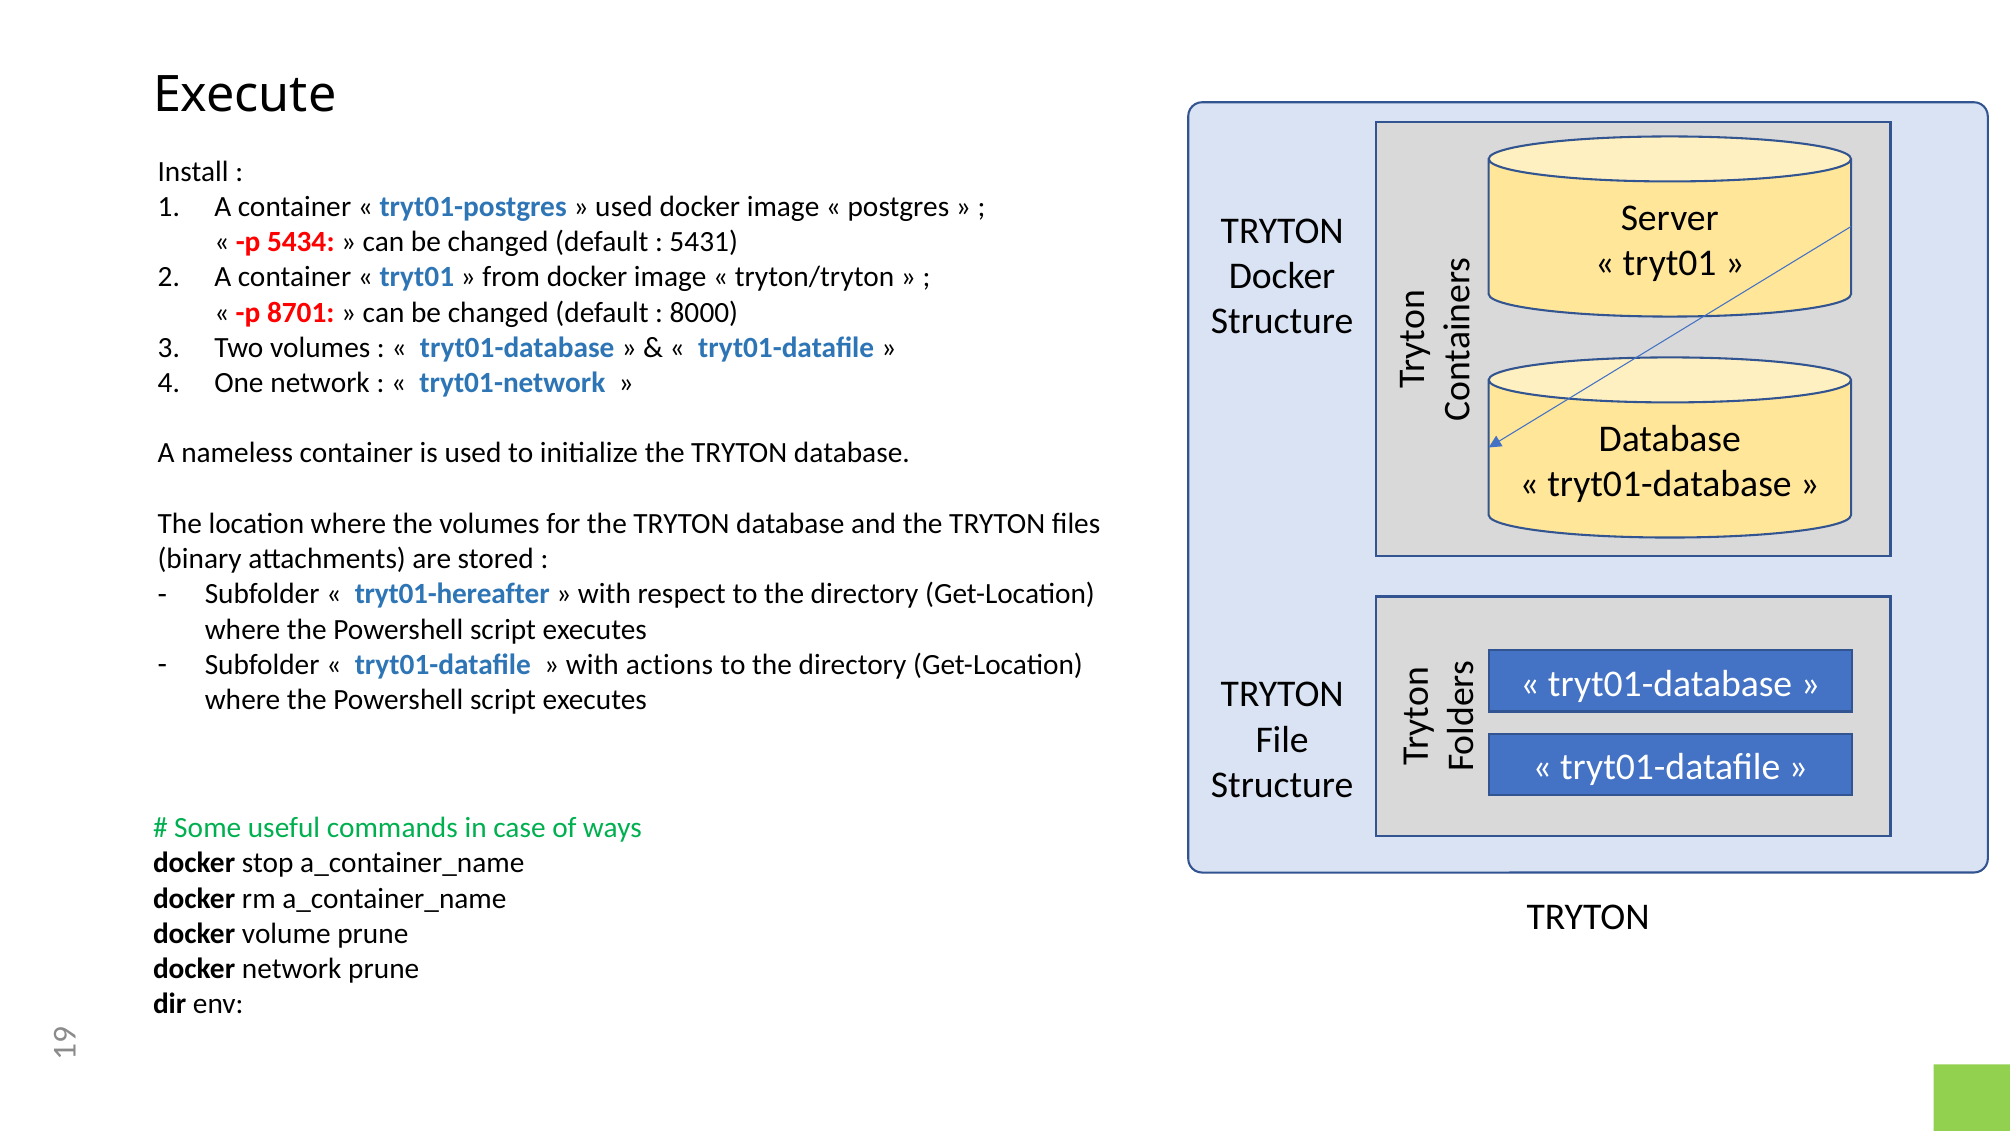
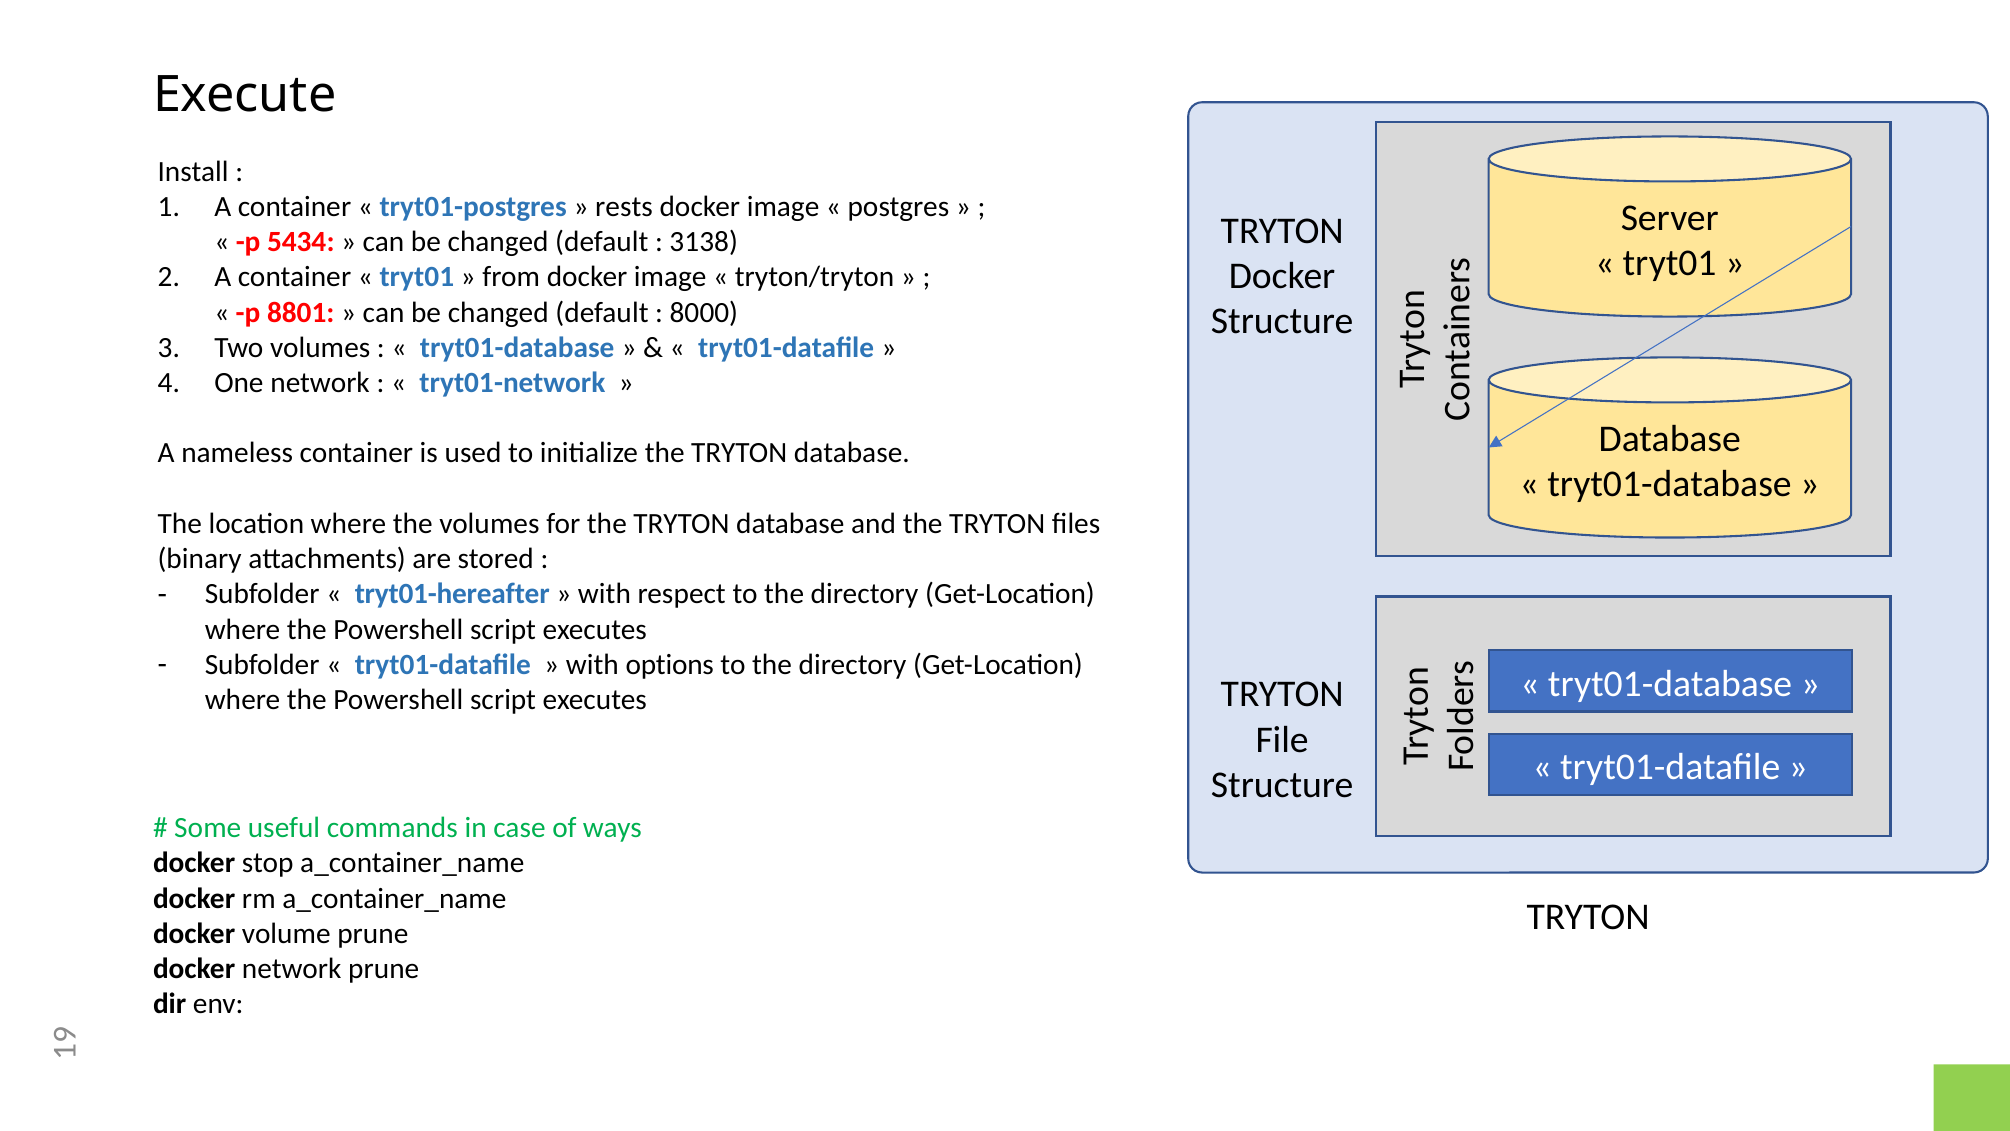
used at (624, 207): used -> rests
5431: 5431 -> 3138
8701: 8701 -> 8801
actions: actions -> options
